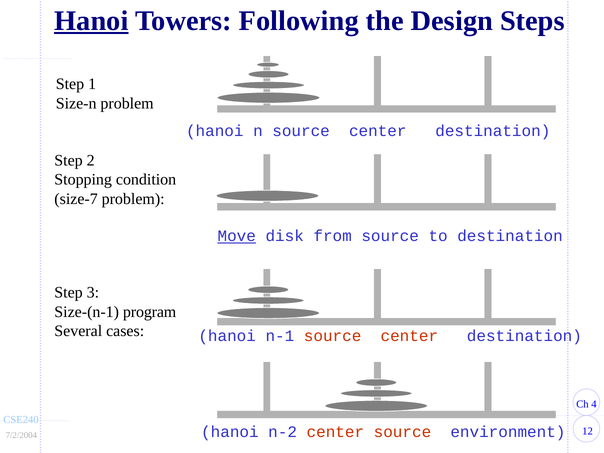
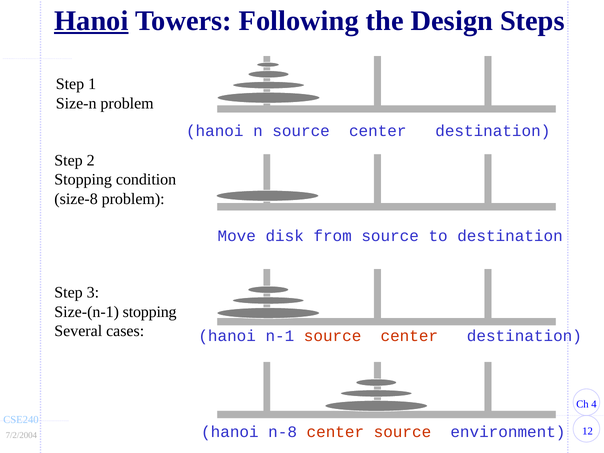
size-7: size-7 -> size-8
Move underline: present -> none
Size-(n-1 program: program -> stopping
n-2: n-2 -> n-8
